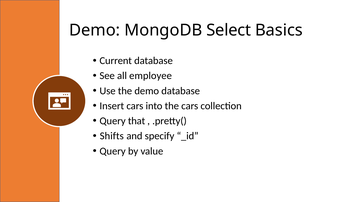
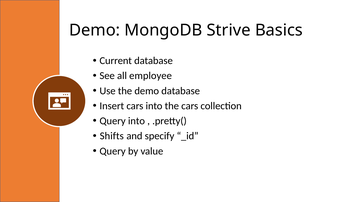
Select: Select -> Strive
Query that: that -> into
